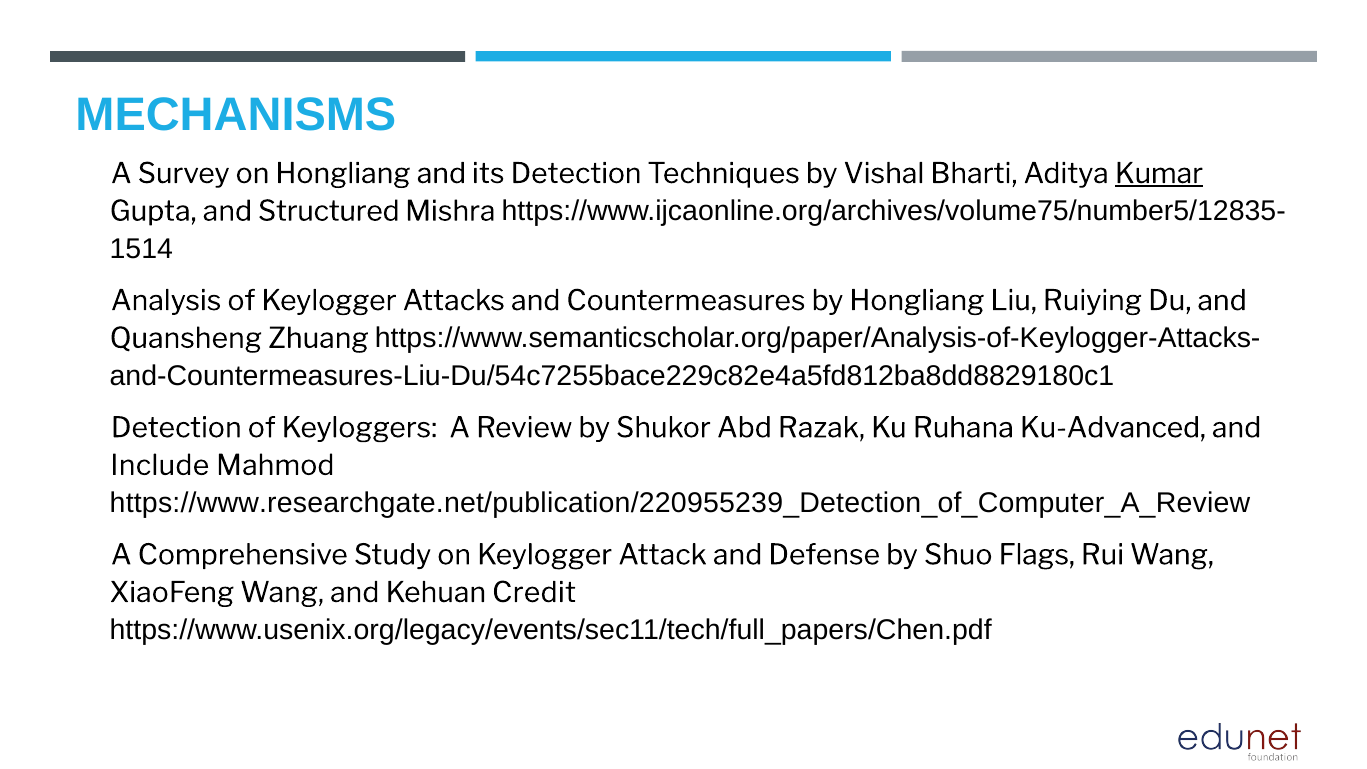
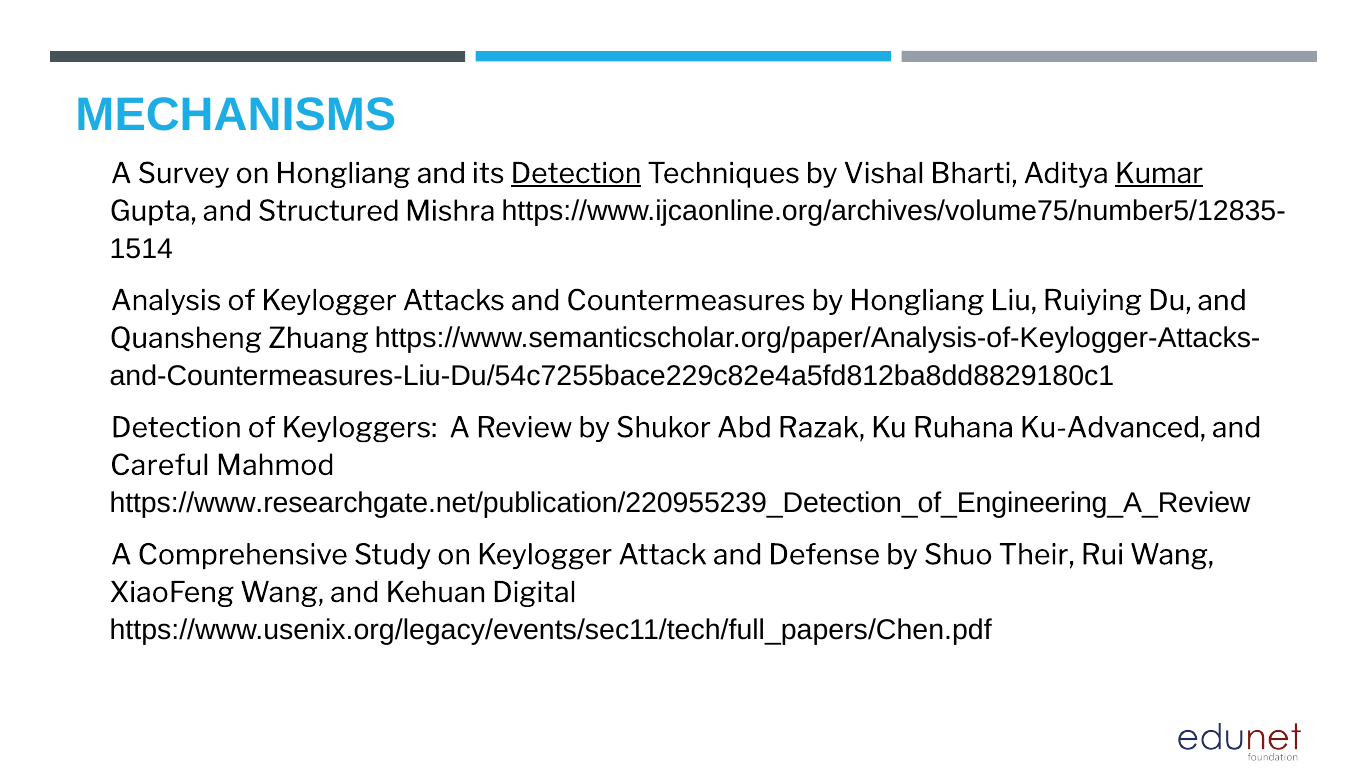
Detection underline: none -> present
Include: Include -> Careful
https://www.researchgate.net/publication/220955239_Detection_of_Computer_A_Review: https://www.researchgate.net/publication/220955239_Detection_of_Computer_A_Review -> https://www.researchgate.net/publication/220955239_Detection_of_Engineering_A_Review
Flags: Flags -> Their
Credit: Credit -> Digital
